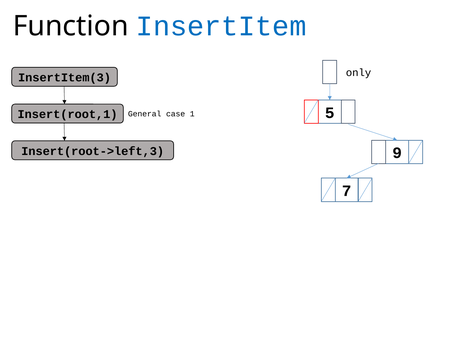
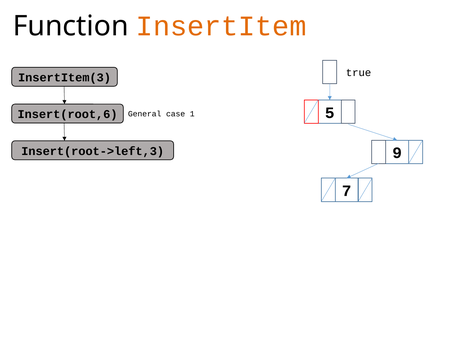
InsertItem colour: blue -> orange
only: only -> true
Insert(root,1: Insert(root,1 -> Insert(root,6
